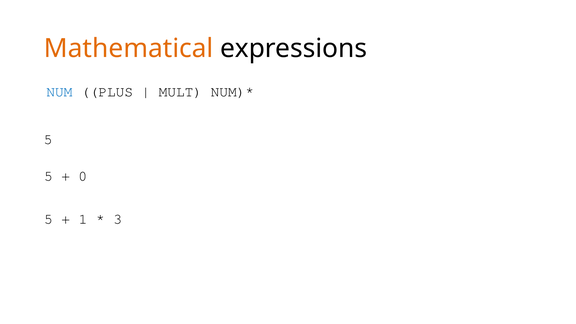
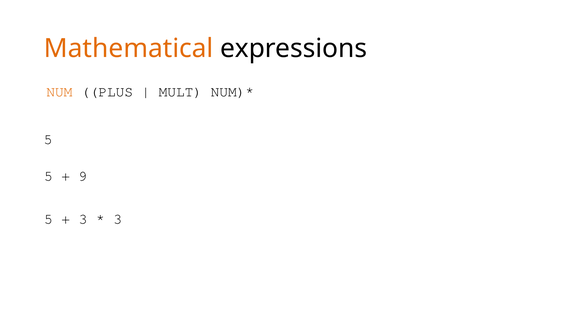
NUM colour: blue -> orange
0: 0 -> 9
1 at (83, 219): 1 -> 3
